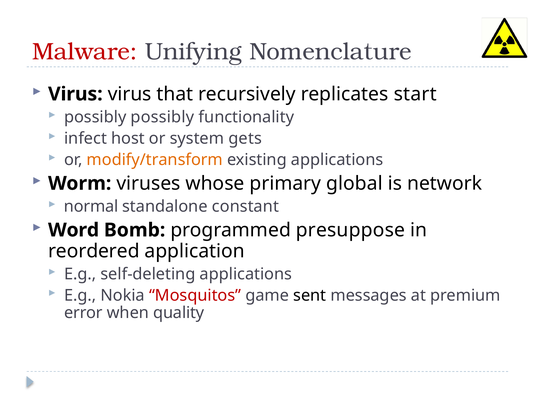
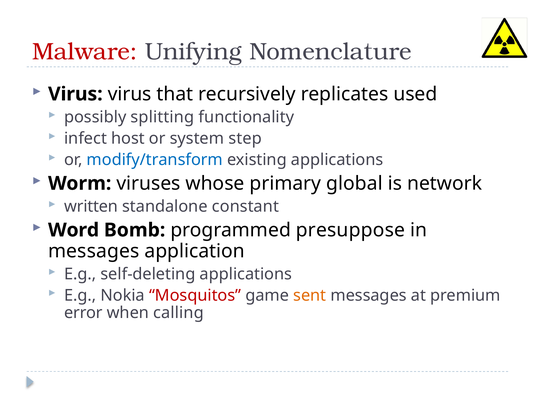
start: start -> used
possibly possibly: possibly -> splitting
gets: gets -> step
modify/transform colour: orange -> blue
normal: normal -> written
reordered at (94, 251): reordered -> messages
sent colour: black -> orange
quality: quality -> calling
